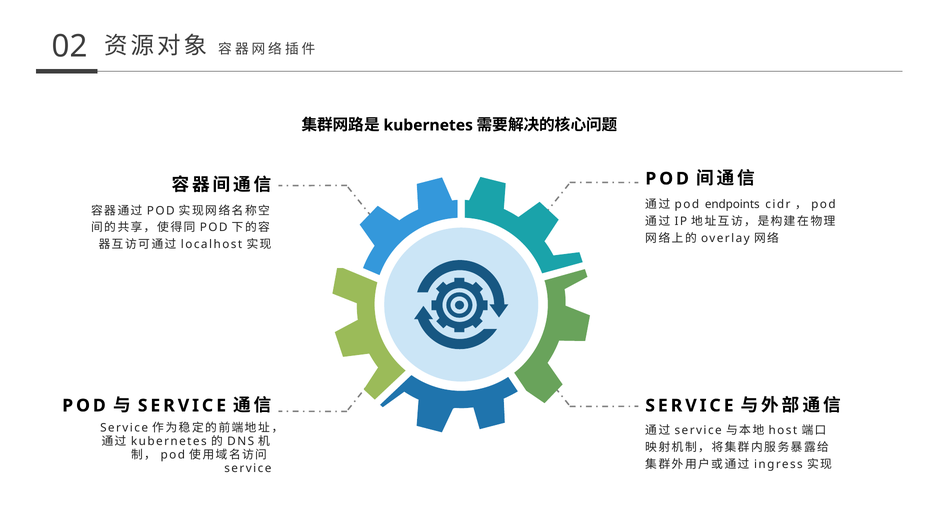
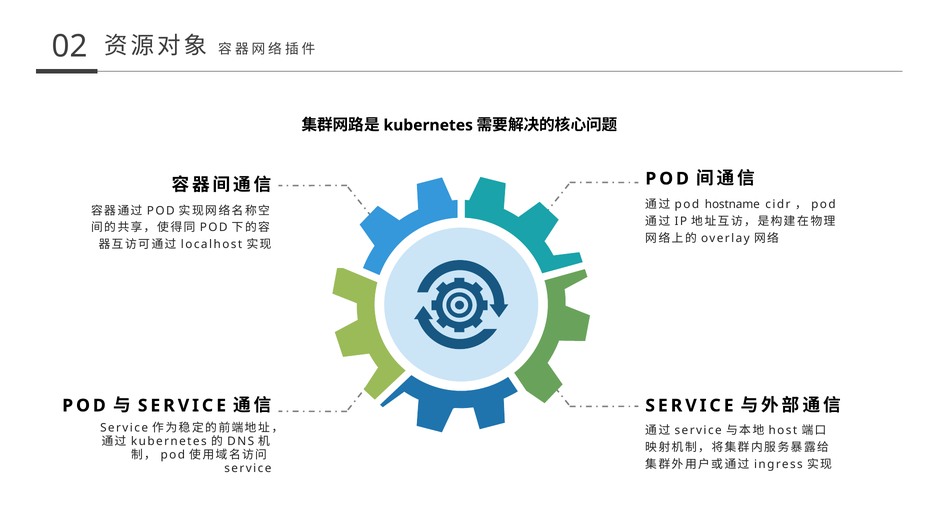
endpoints: endpoints -> hostname
